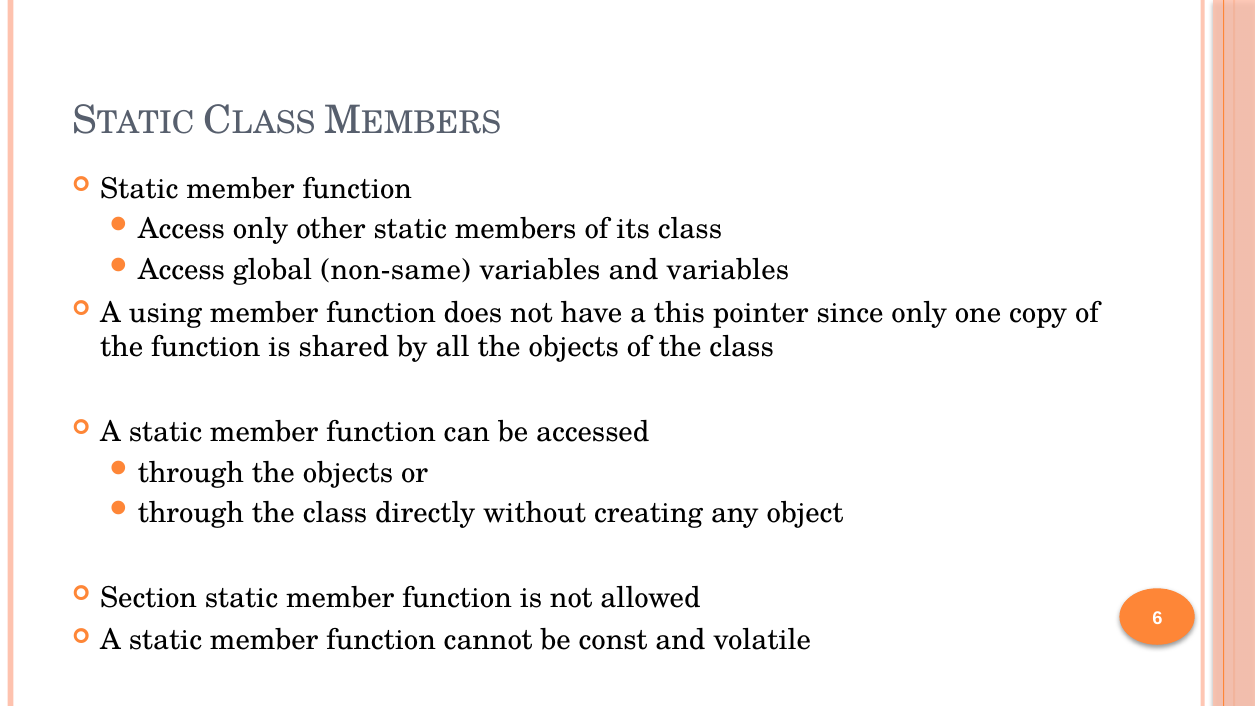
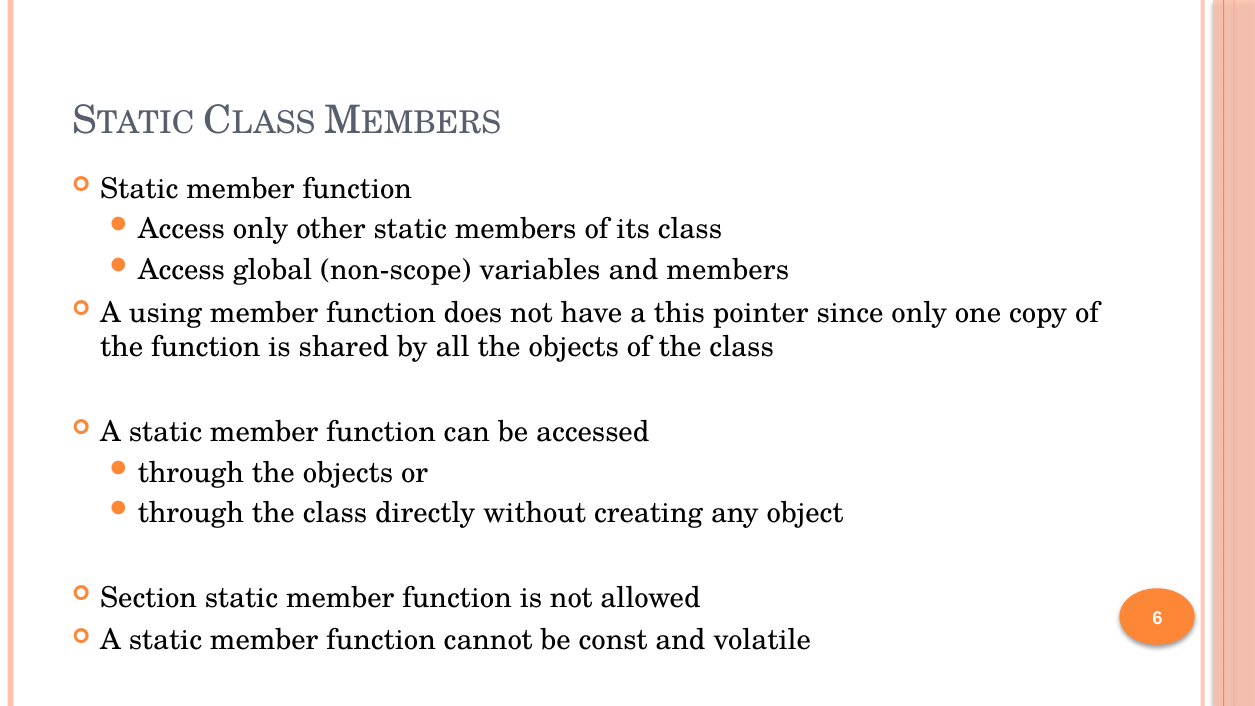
non-same: non-same -> non-scope
and variables: variables -> members
